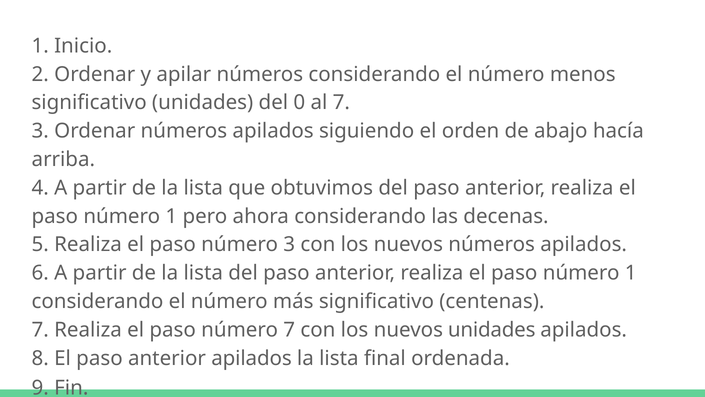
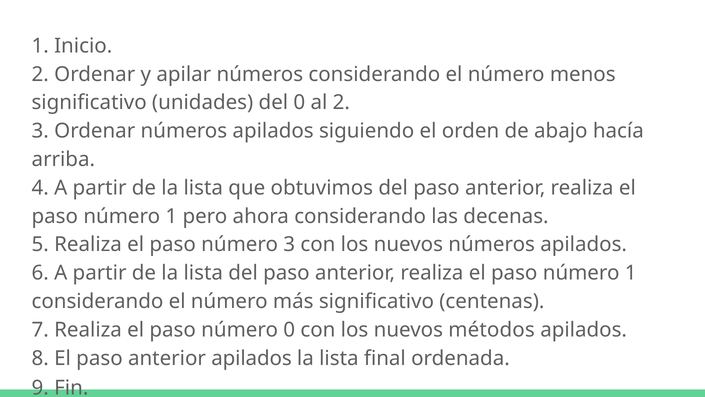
al 7: 7 -> 2
número 7: 7 -> 0
nuevos unidades: unidades -> métodos
